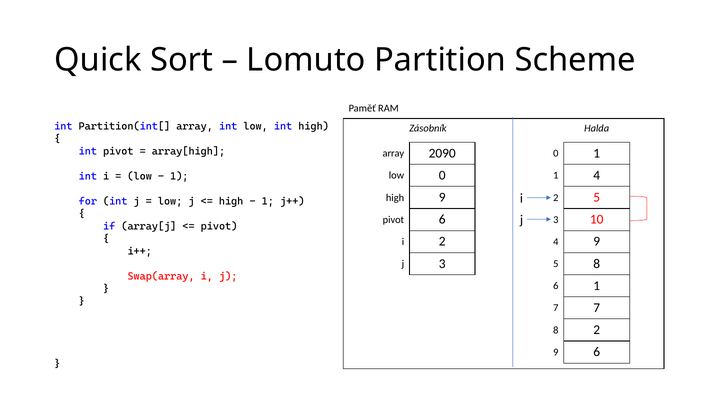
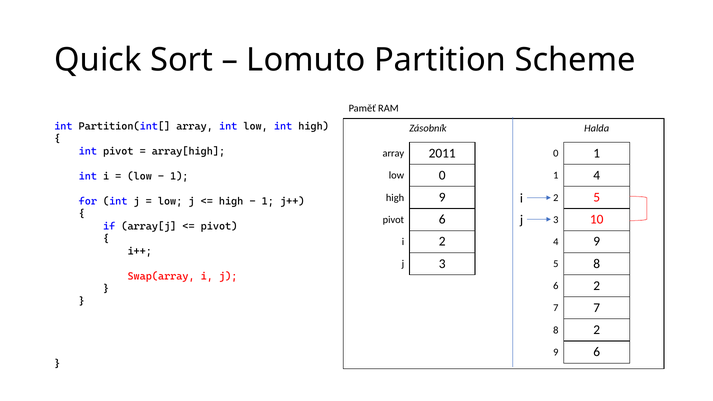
2090: 2090 -> 2011
6 1: 1 -> 2
